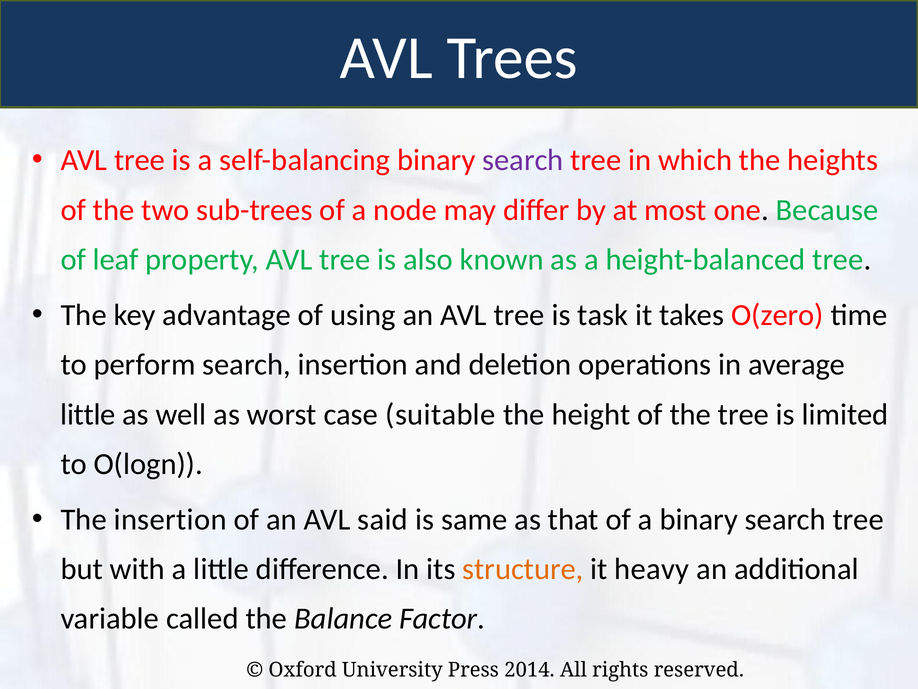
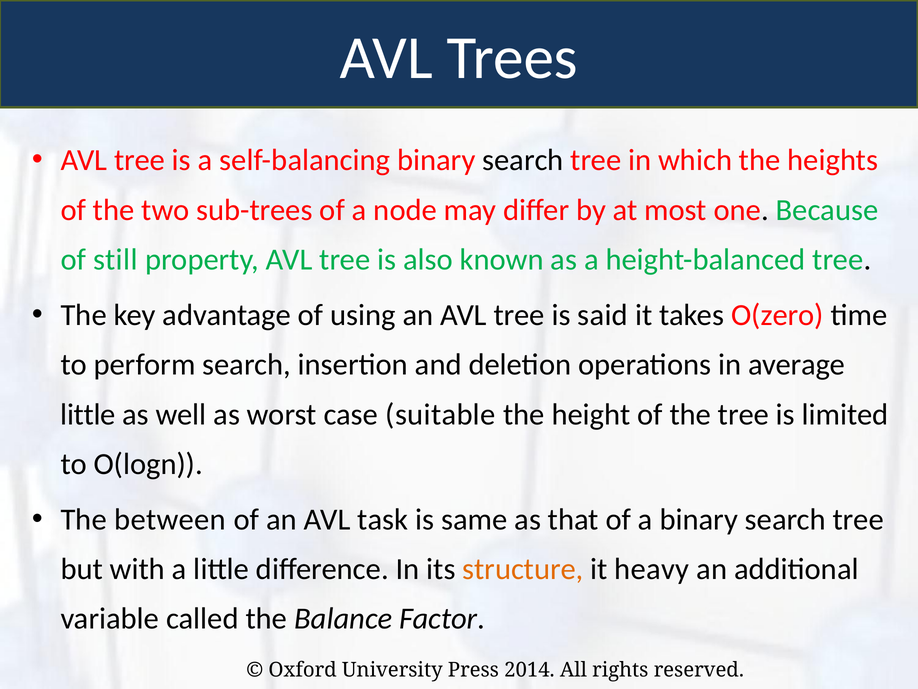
search at (523, 160) colour: purple -> black
leaf: leaf -> still
task: task -> said
The insertion: insertion -> between
said: said -> task
